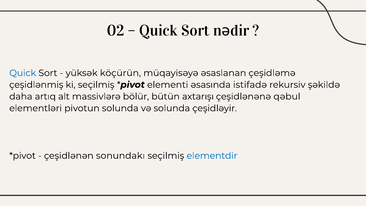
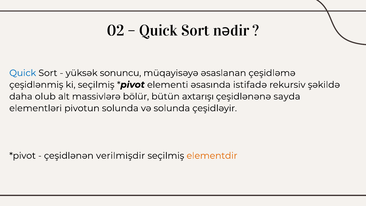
köçürün: köçürün -> sonuncu
artıq: artıq -> olub
qəbul: qəbul -> sayda
sonundakı: sonundakı -> verilmişdir
elementdir colour: blue -> orange
